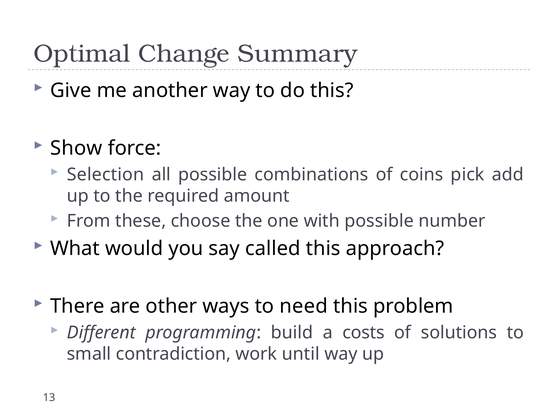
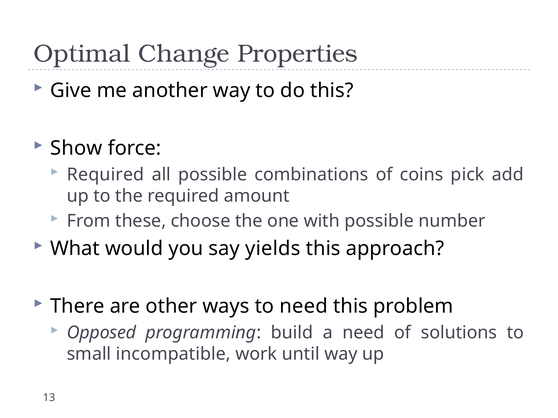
Summary: Summary -> Properties
Selection at (106, 175): Selection -> Required
called: called -> yields
Different: Different -> Opposed
a costs: costs -> need
contradiction: contradiction -> incompatible
